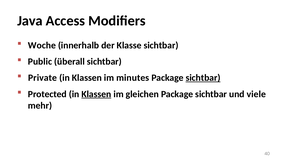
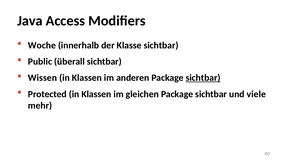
Private: Private -> Wissen
minutes: minutes -> anderen
Klassen at (96, 94) underline: present -> none
